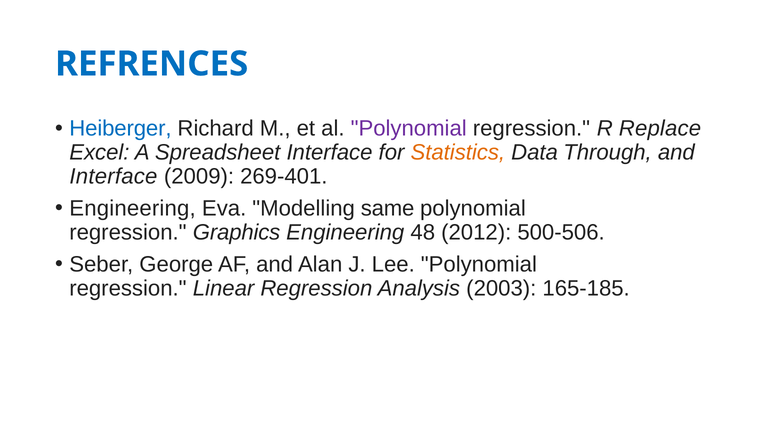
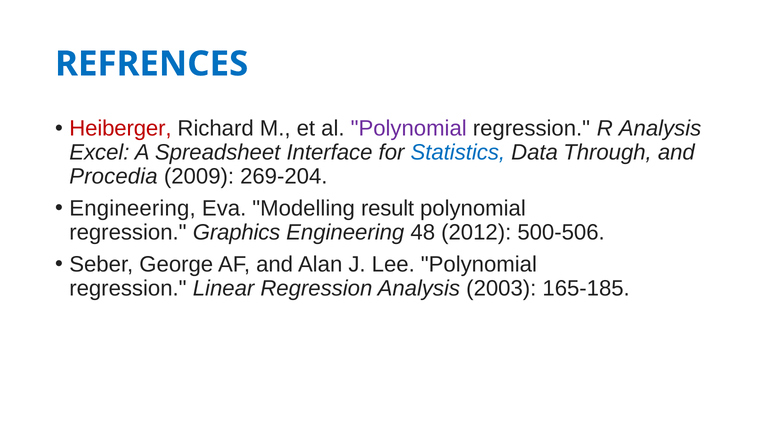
Heiberger colour: blue -> red
R Replace: Replace -> Analysis
Statistics colour: orange -> blue
Interface at (113, 176): Interface -> Procedia
269-401: 269-401 -> 269-204
same: same -> result
